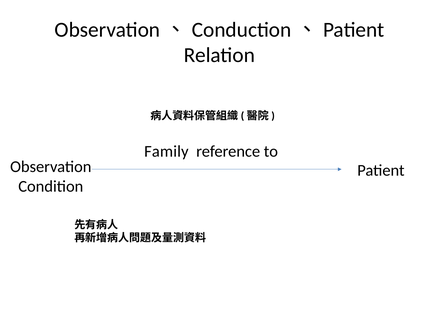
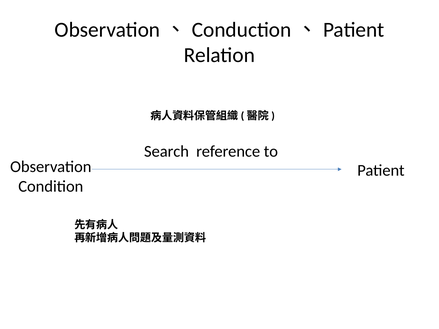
Family: Family -> Search
